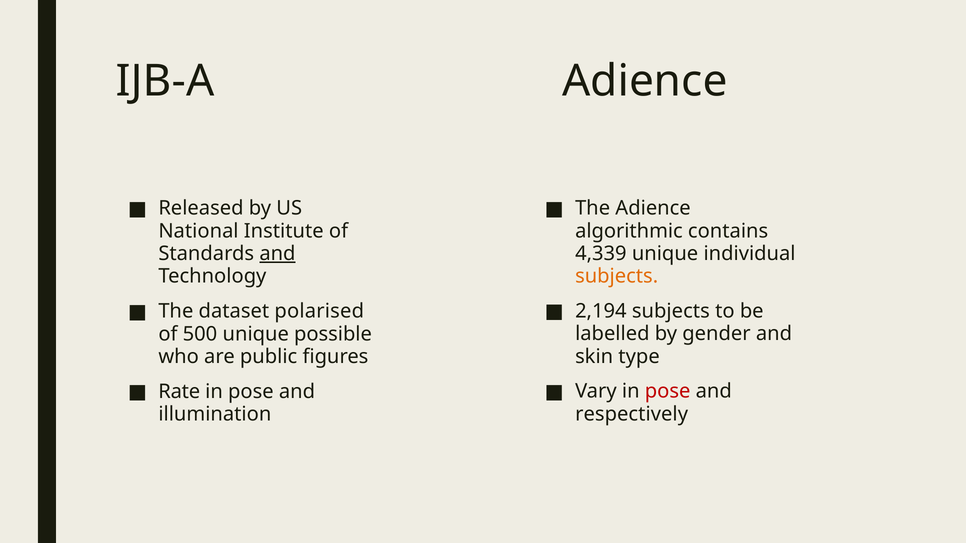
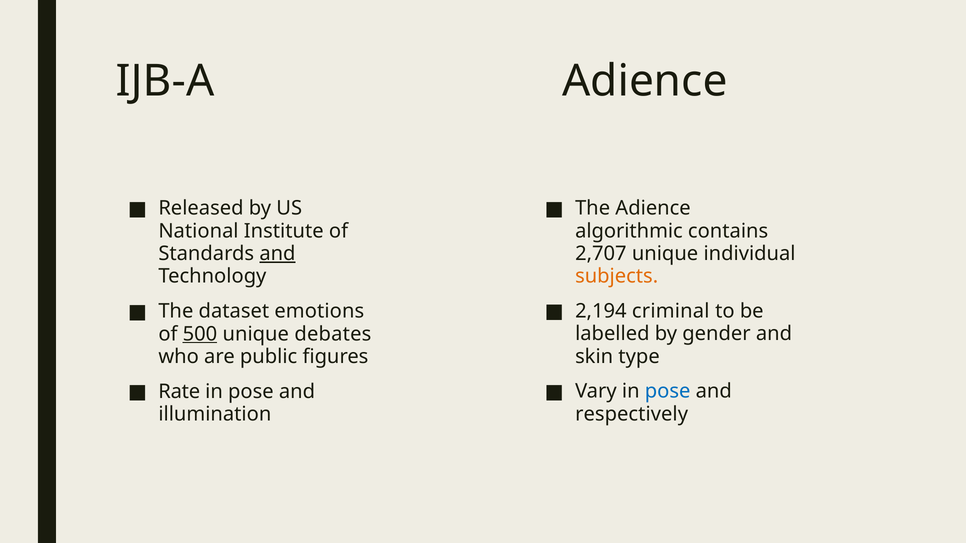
4,339: 4,339 -> 2,707
2,194 subjects: subjects -> criminal
polarised: polarised -> emotions
500 underline: none -> present
possible: possible -> debates
pose at (668, 391) colour: red -> blue
